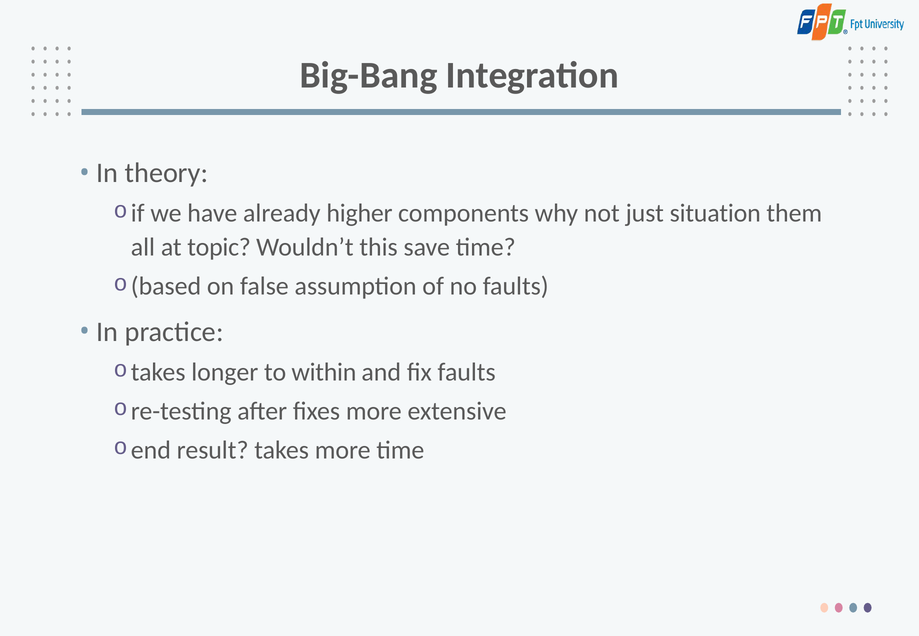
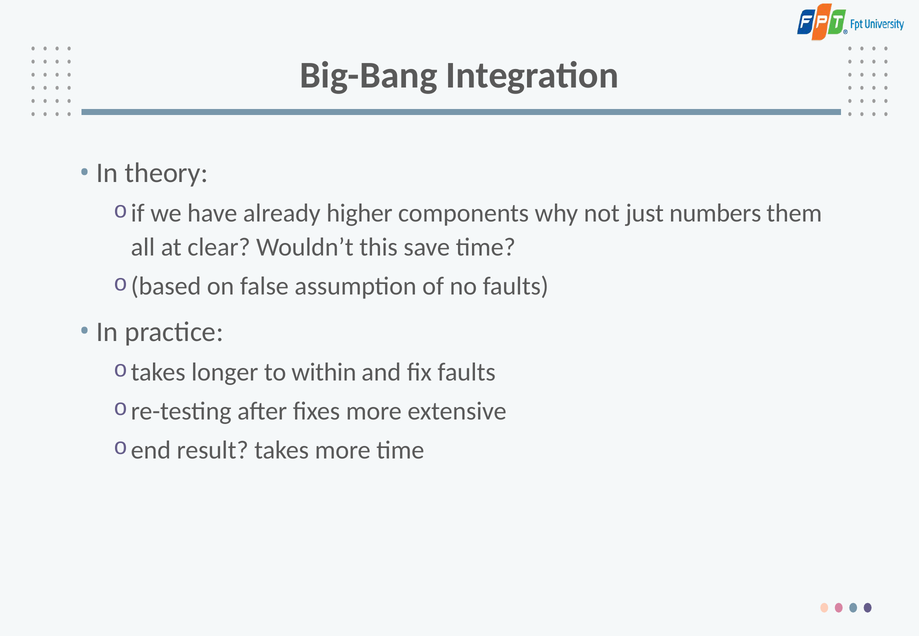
situation: situation -> numbers
topic: topic -> clear
